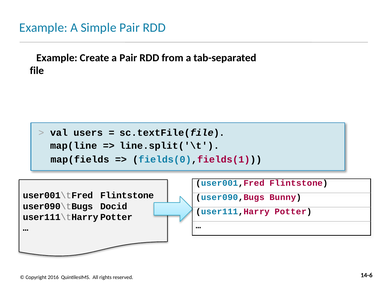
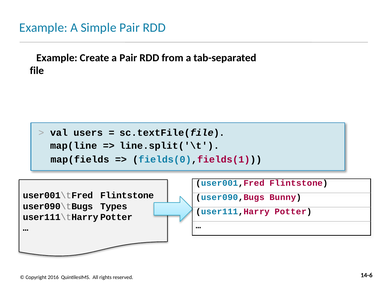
Docid: Docid -> Types
